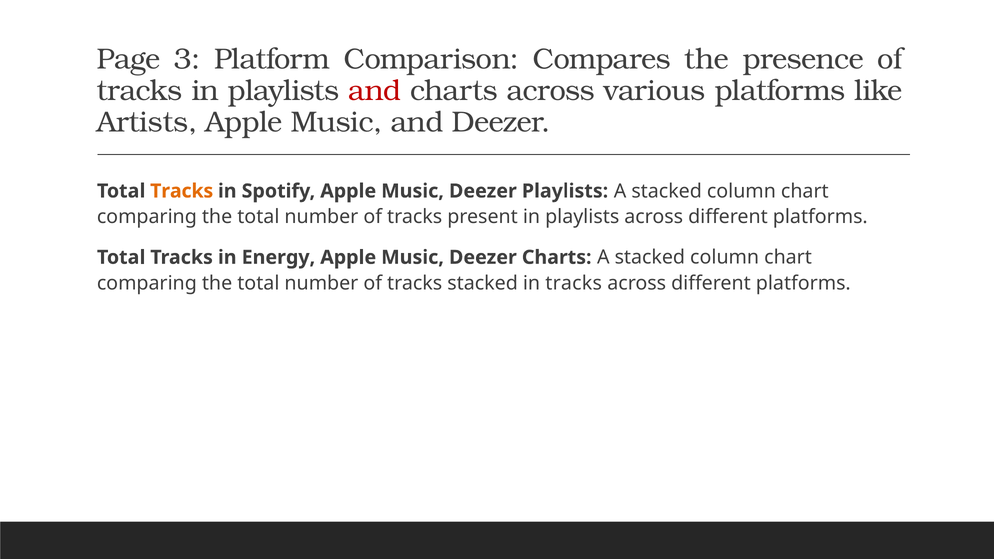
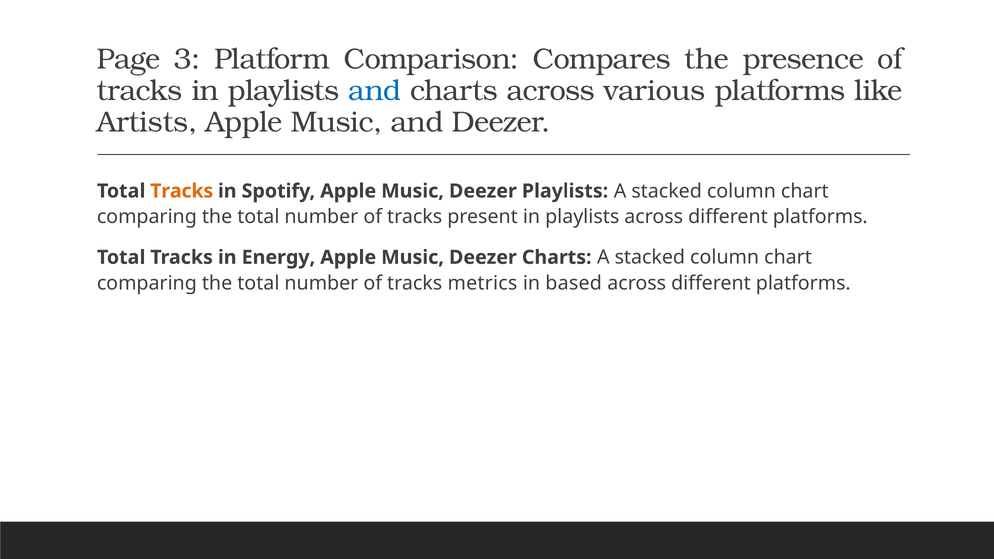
and at (375, 91) colour: red -> blue
tracks stacked: stacked -> metrics
in tracks: tracks -> based
